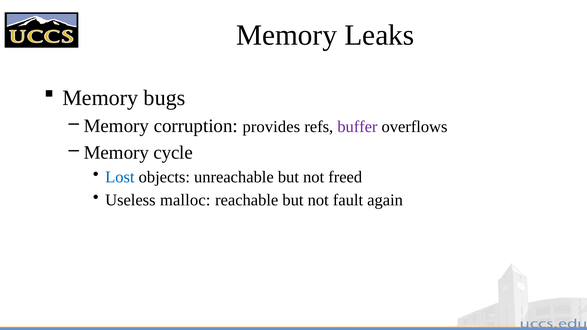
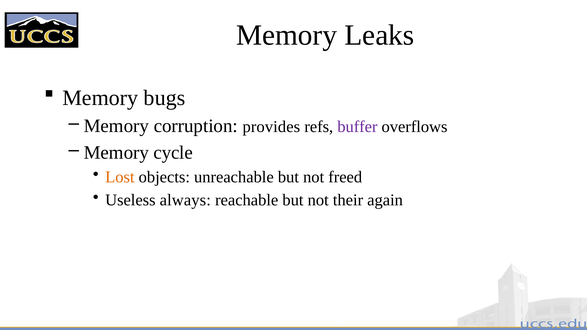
Lost colour: blue -> orange
malloc: malloc -> always
fault: fault -> their
